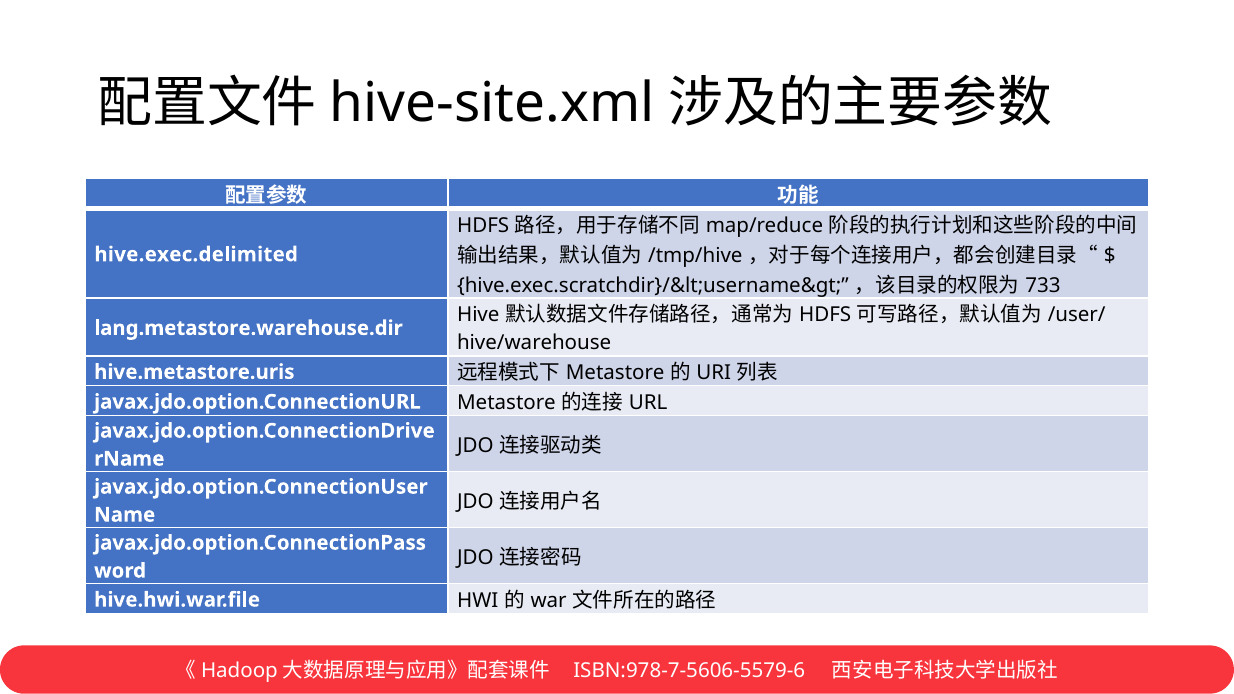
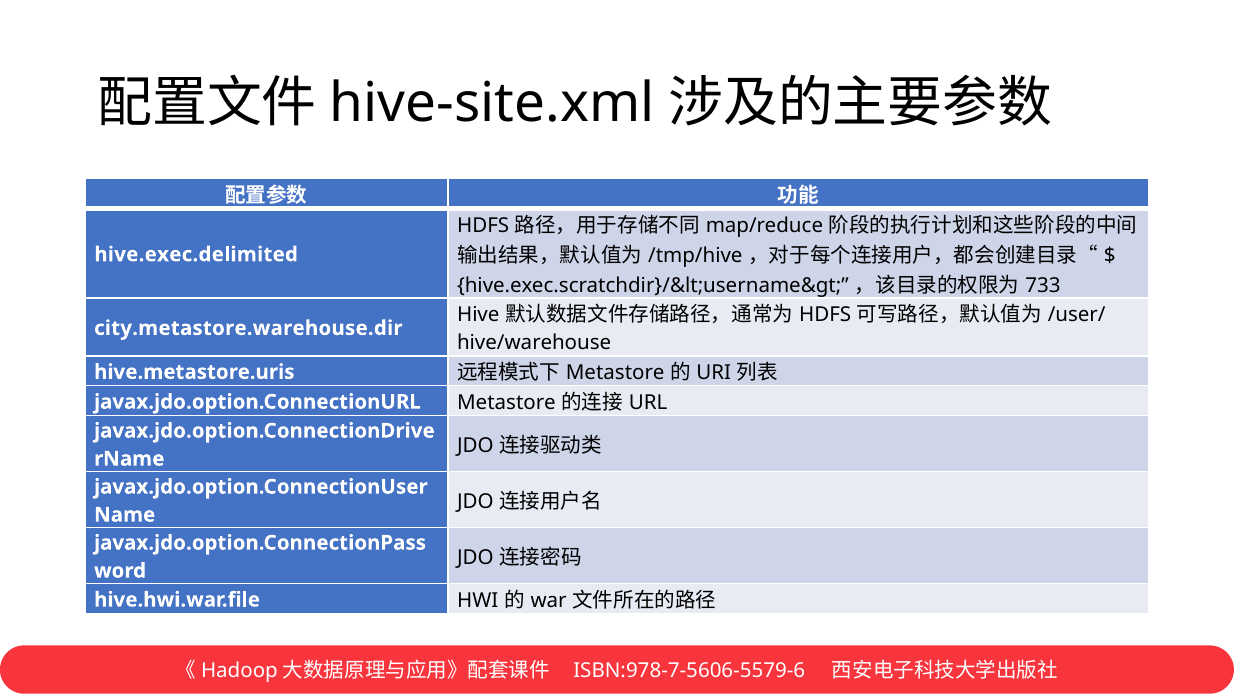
lang.metastore.warehouse.dir: lang.metastore.warehouse.dir -> city.metastore.warehouse.dir
